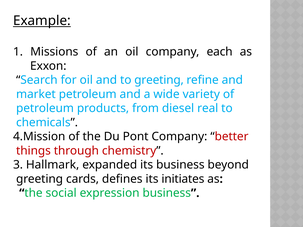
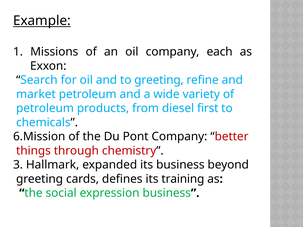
real: real -> first
4.Mission: 4.Mission -> 6.Mission
initiates: initiates -> training
